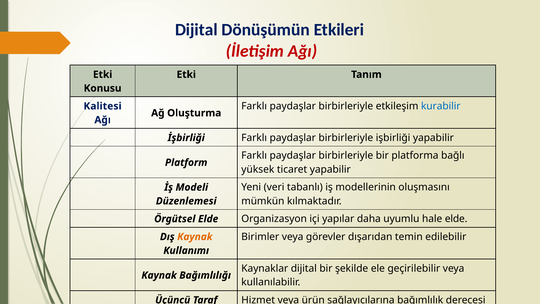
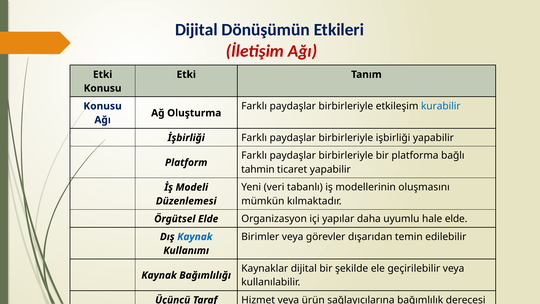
Kalitesi at (103, 106): Kalitesi -> Konusu
yüksek: yüksek -> tahmin
Kaynak at (195, 237) colour: orange -> blue
